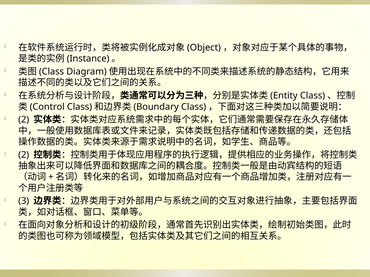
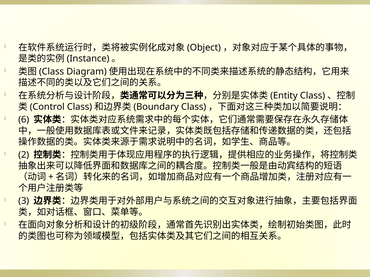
2 at (24, 120): 2 -> 6
